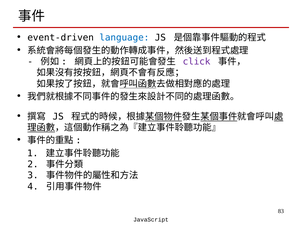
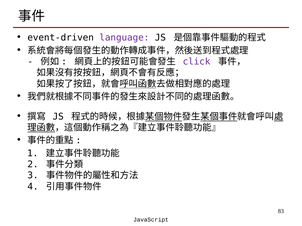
language colour: blue -> purple
